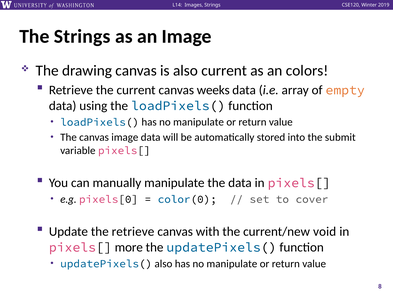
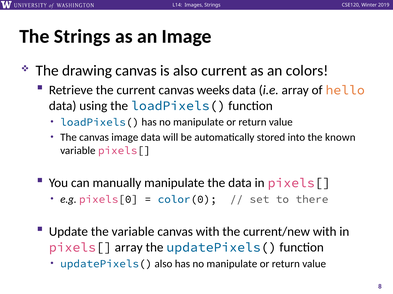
empty: empty -> hello
submit: submit -> known
cover: cover -> there
the retrieve: retrieve -> variable
current/new void: void -> with
pixels[ more: more -> array
